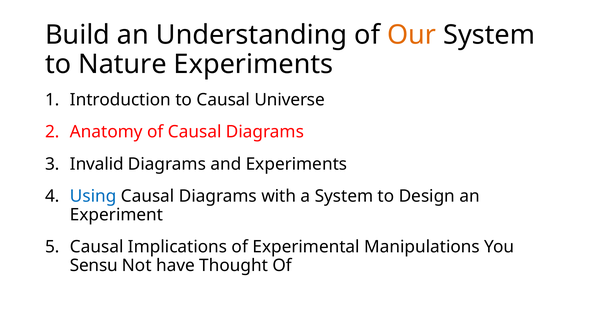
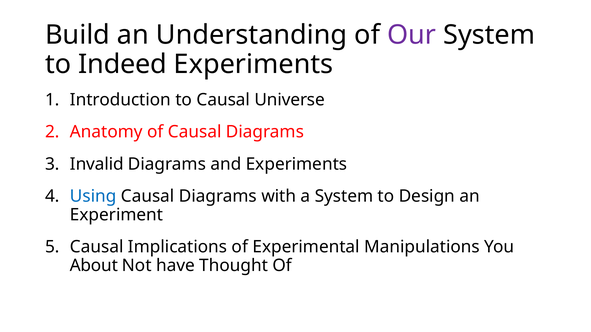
Our colour: orange -> purple
Nature: Nature -> Indeed
Sensu: Sensu -> About
